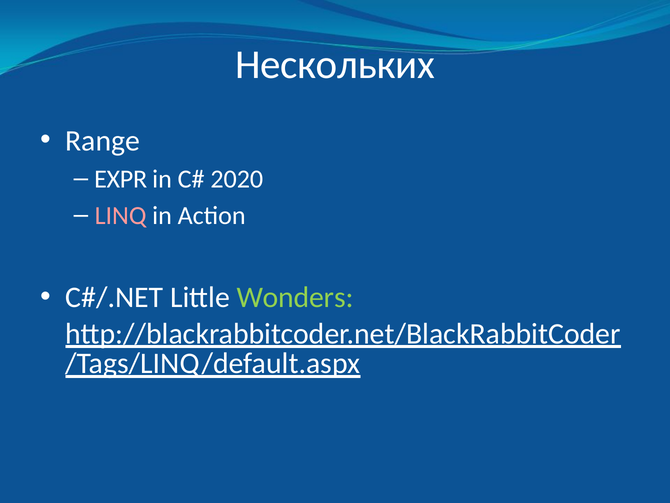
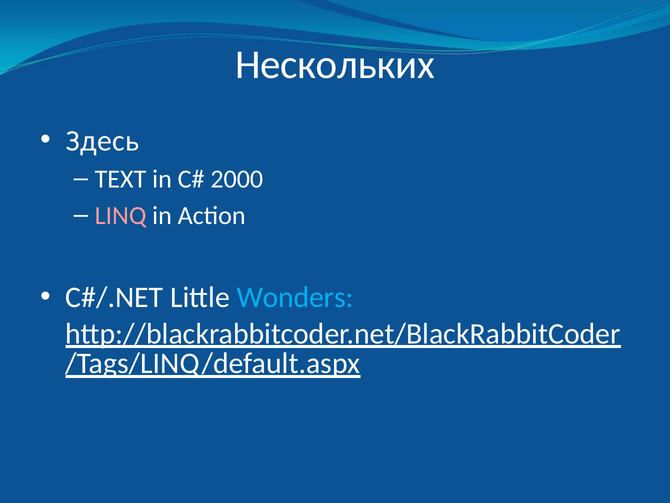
Range: Range -> Здесь
EXPR: EXPR -> TEXT
2020: 2020 -> 2000
Wonders colour: light green -> light blue
